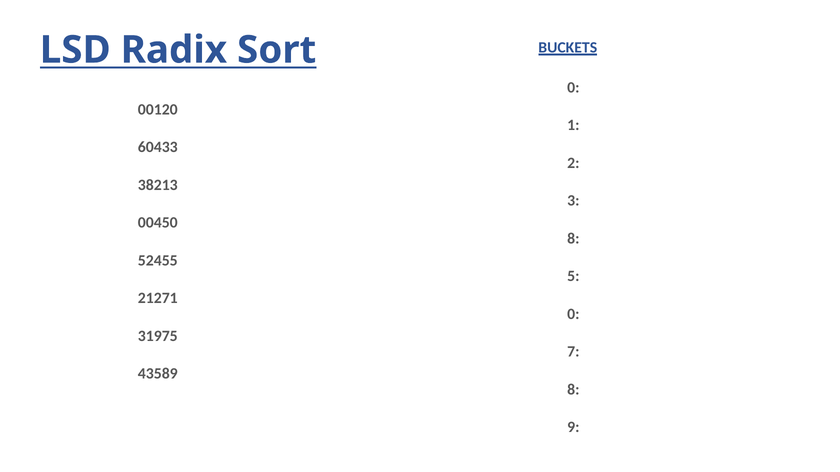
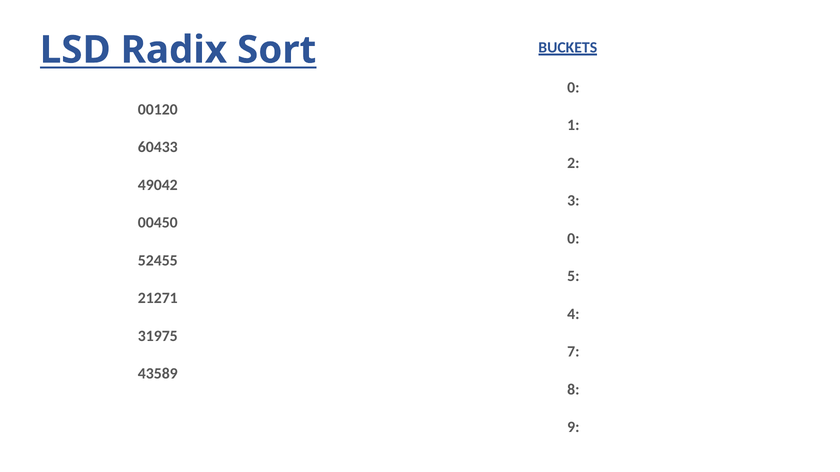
38213: 38213 -> 49042
8 at (573, 239): 8 -> 0
0 at (573, 314): 0 -> 4
